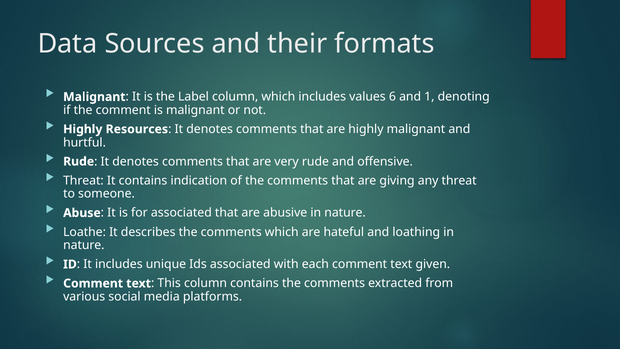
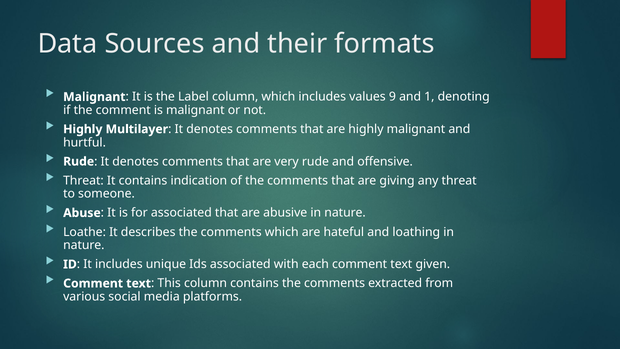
6: 6 -> 9
Resources: Resources -> Multilayer
